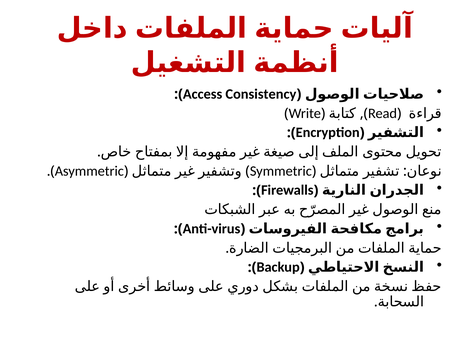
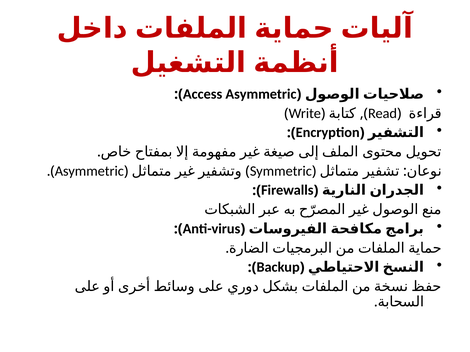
Access Consistency: Consistency -> Asymmetric
